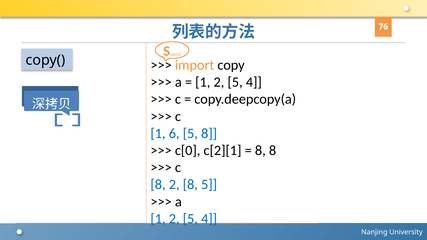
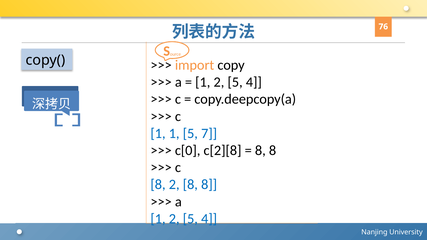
1 6: 6 -> 1
5 8: 8 -> 7
c[2][1: c[2][1 -> c[2][8
2 8 5: 5 -> 8
